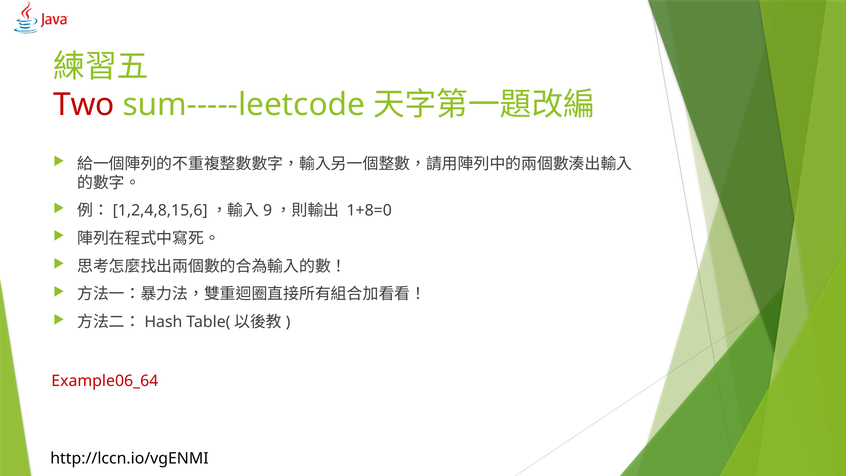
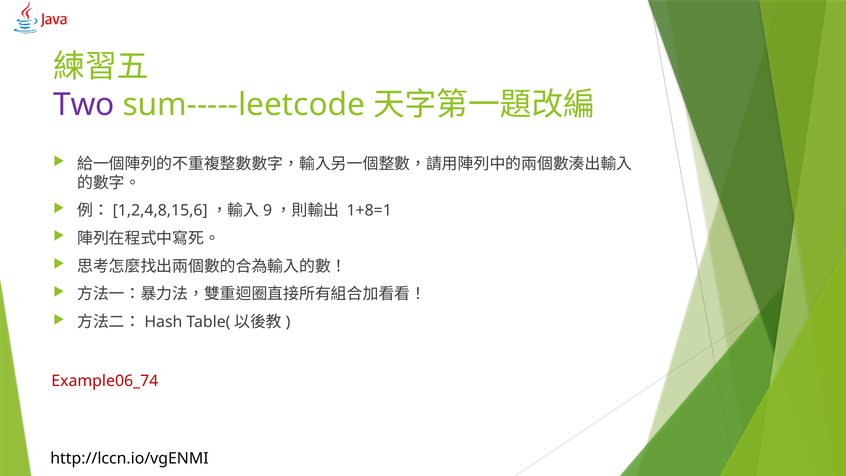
Two colour: red -> purple
1+8=0: 1+8=0 -> 1+8=1
Example06_64: Example06_64 -> Example06_74
